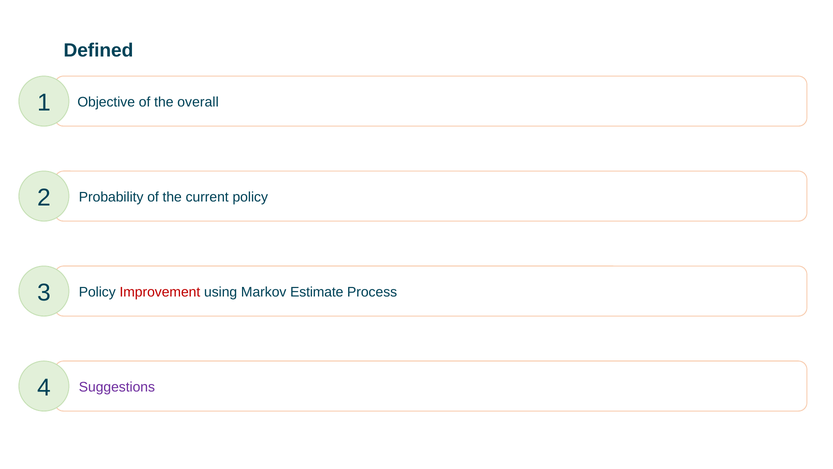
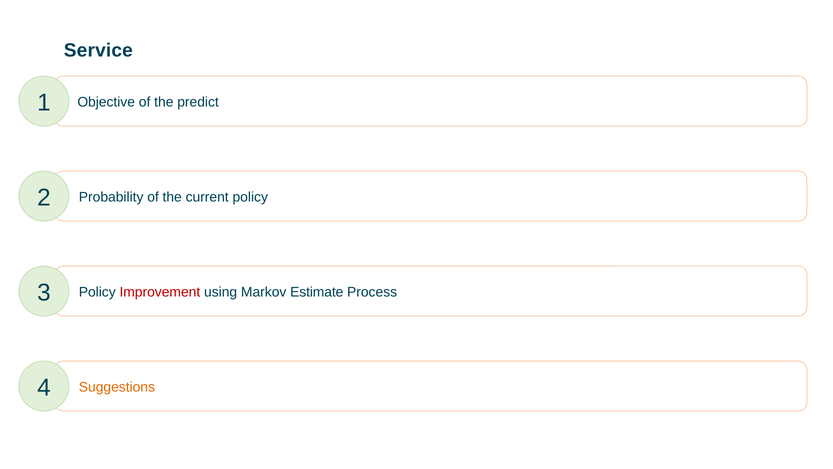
Defined: Defined -> Service
overall: overall -> predict
Suggestions colour: purple -> orange
